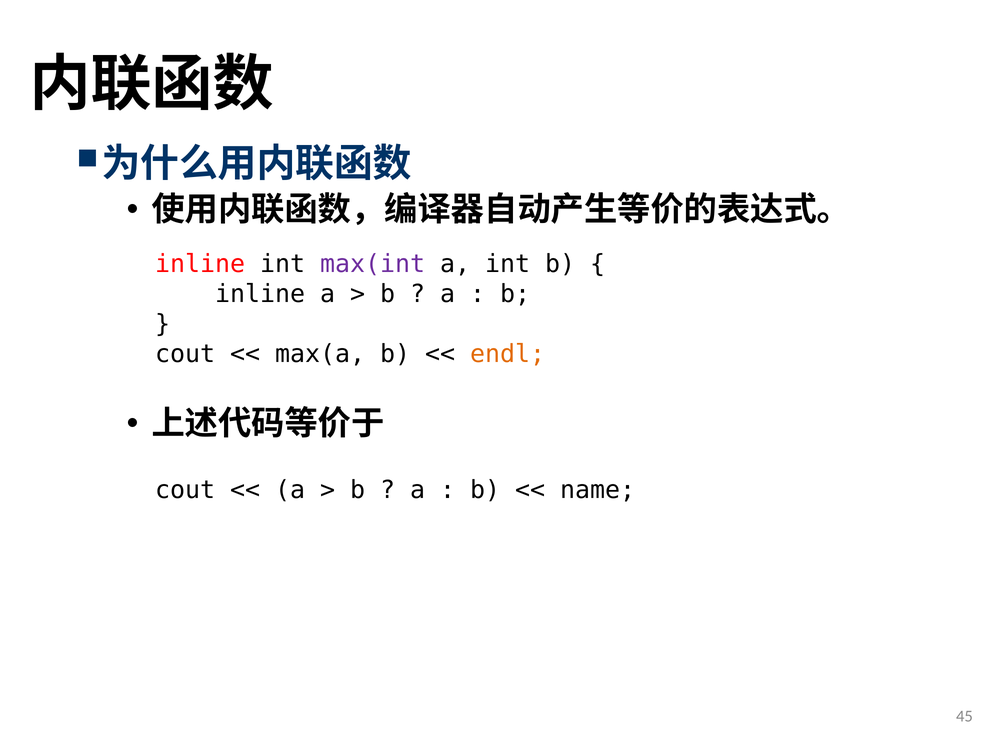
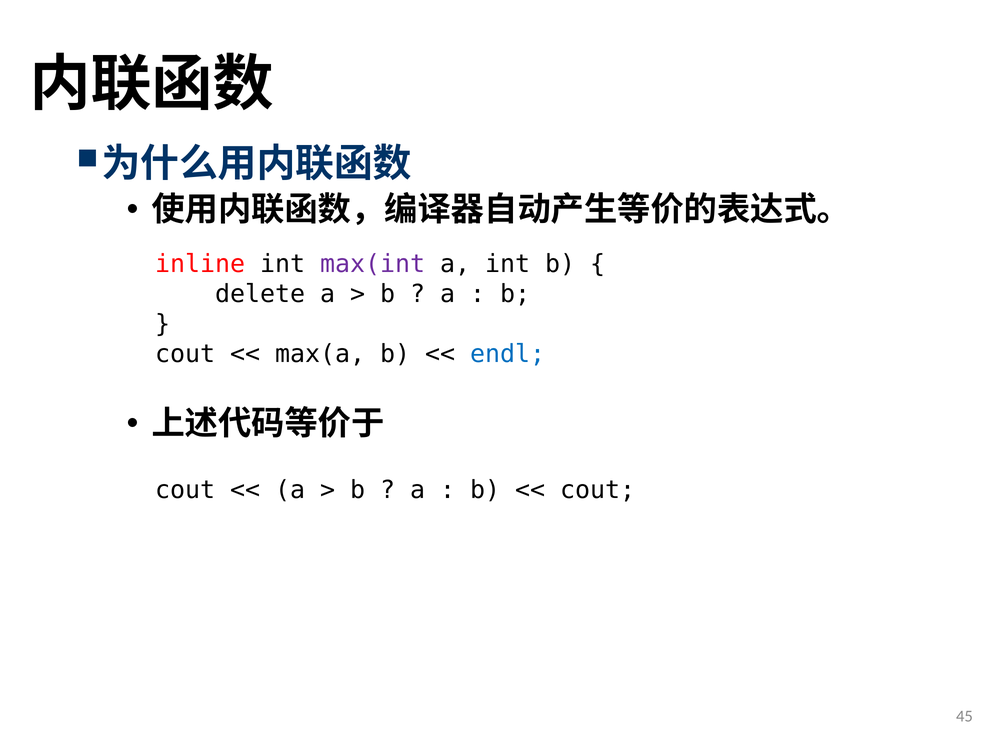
inline at (260, 294): inline -> delete
endl colour: orange -> blue
name at (598, 490): name -> cout
